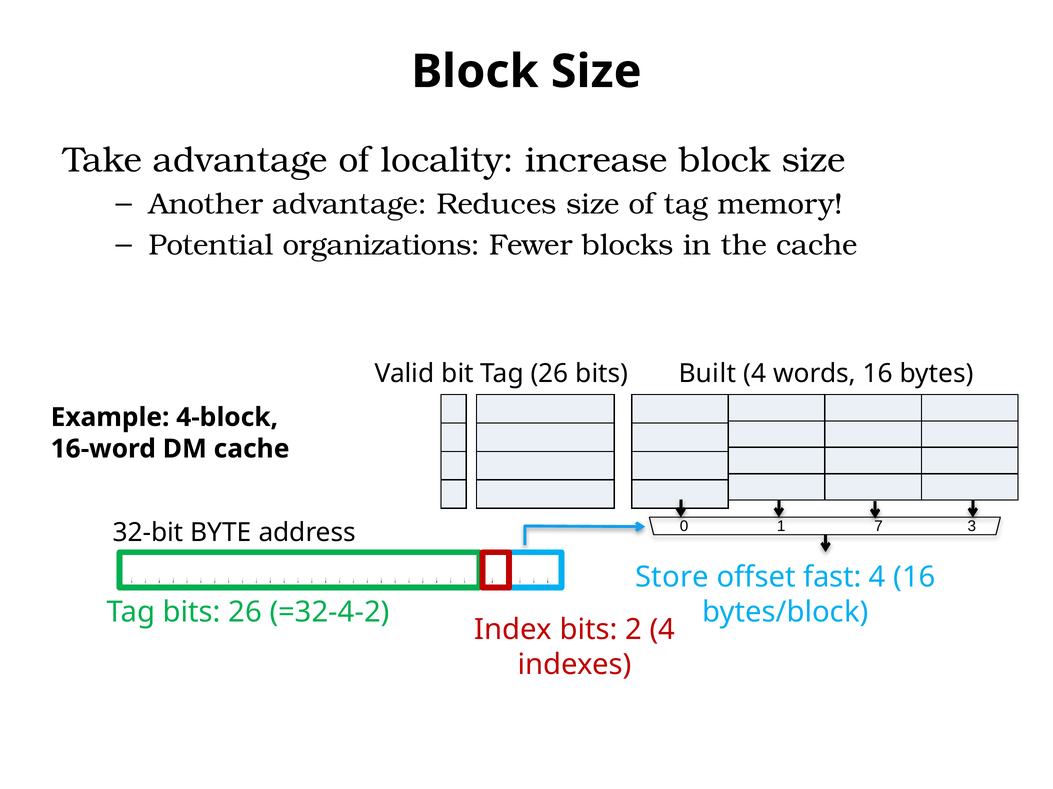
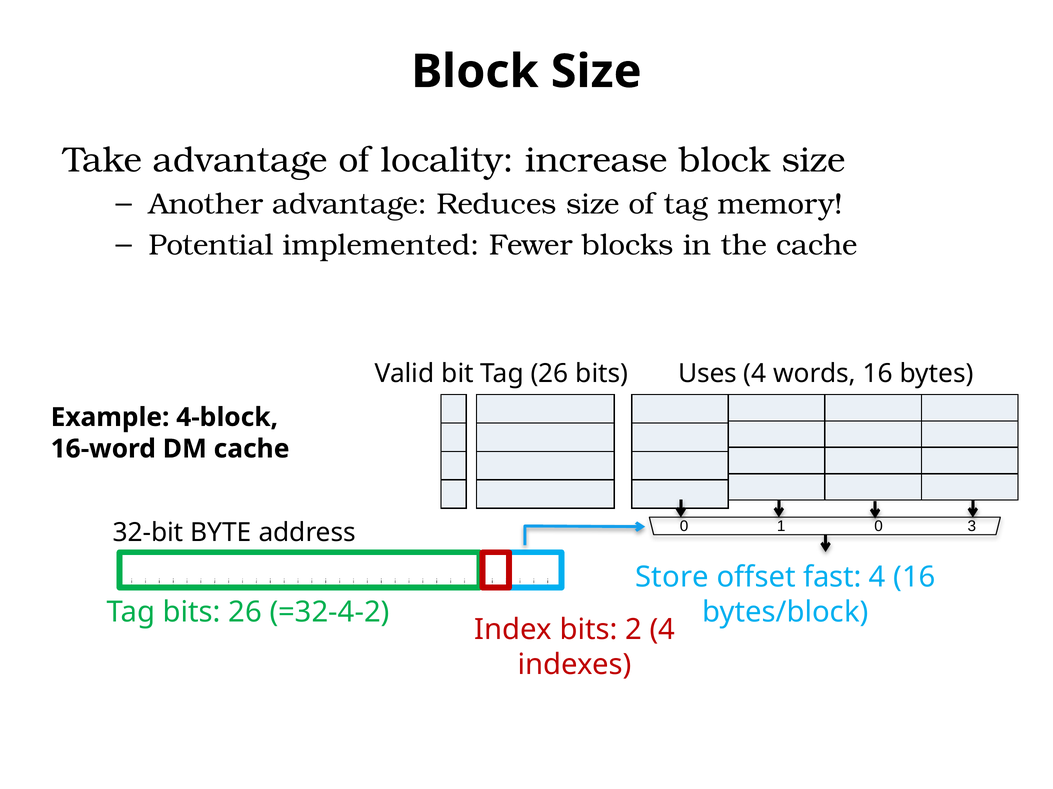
organizations: organizations -> implemented
Built: Built -> Uses
1 7: 7 -> 0
